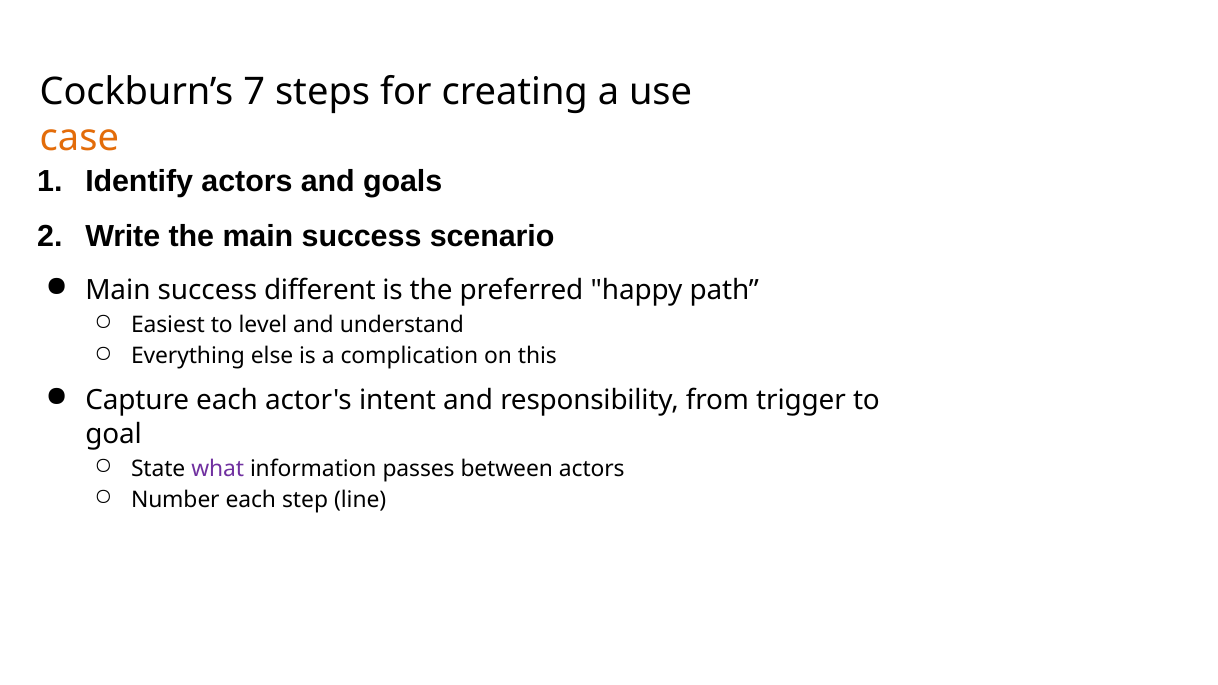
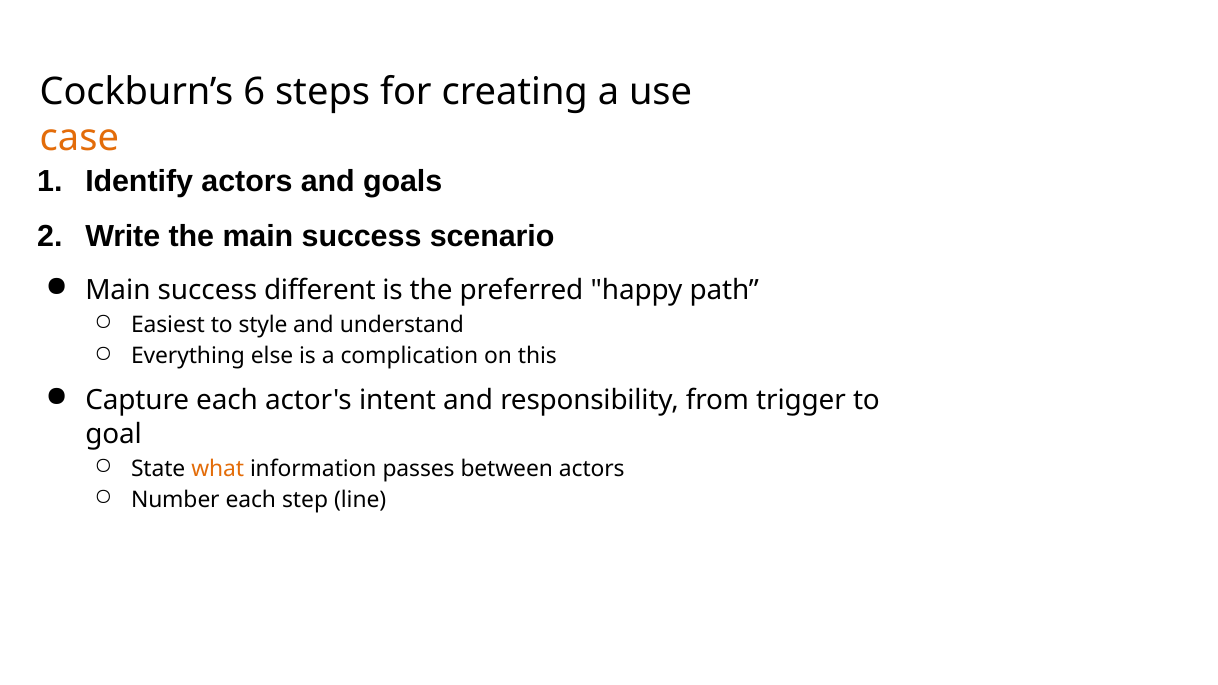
7: 7 -> 6
level: level -> style
what colour: purple -> orange
